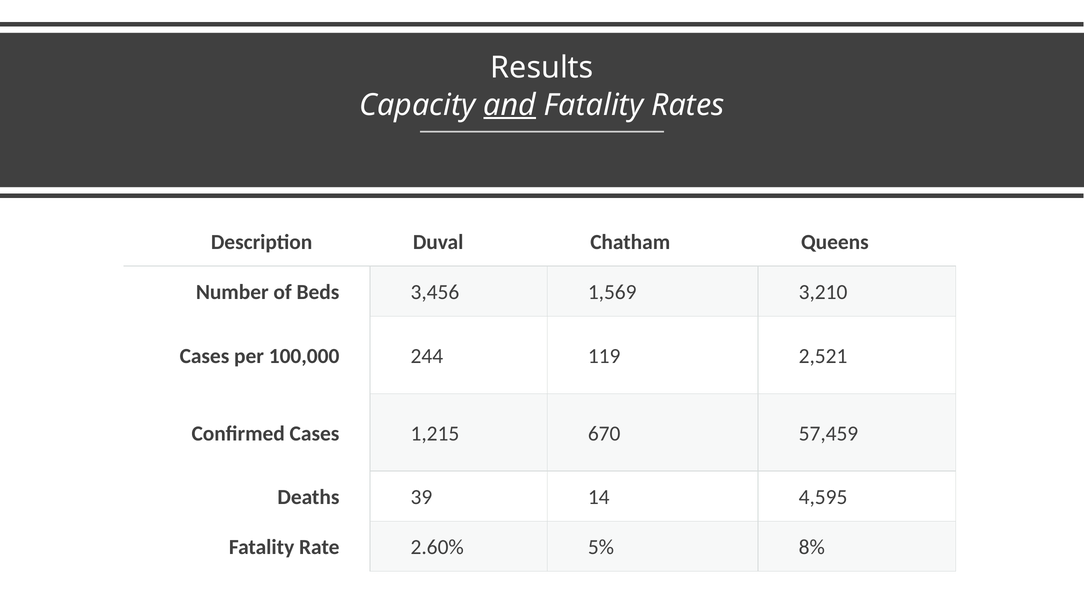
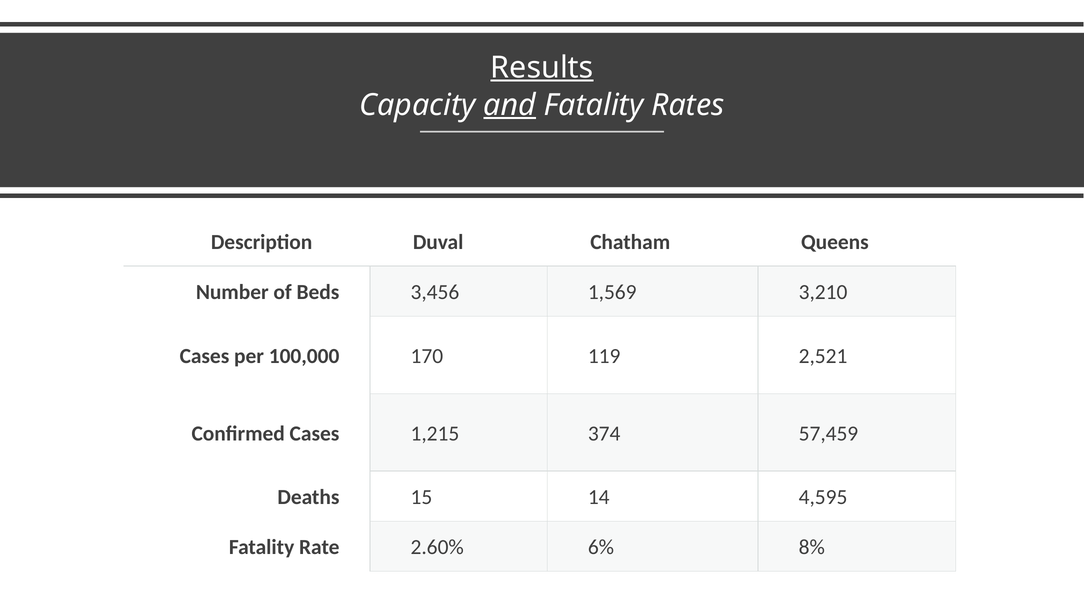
Results underline: none -> present
244: 244 -> 170
670: 670 -> 374
39: 39 -> 15
5%: 5% -> 6%
